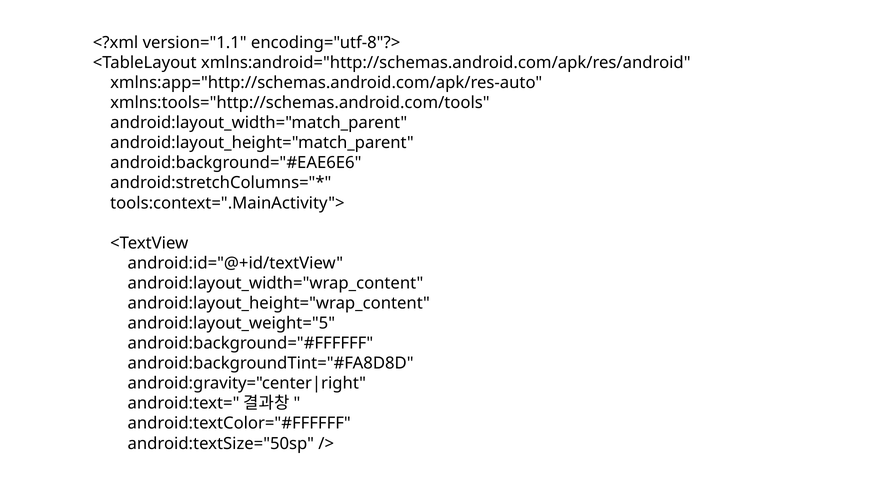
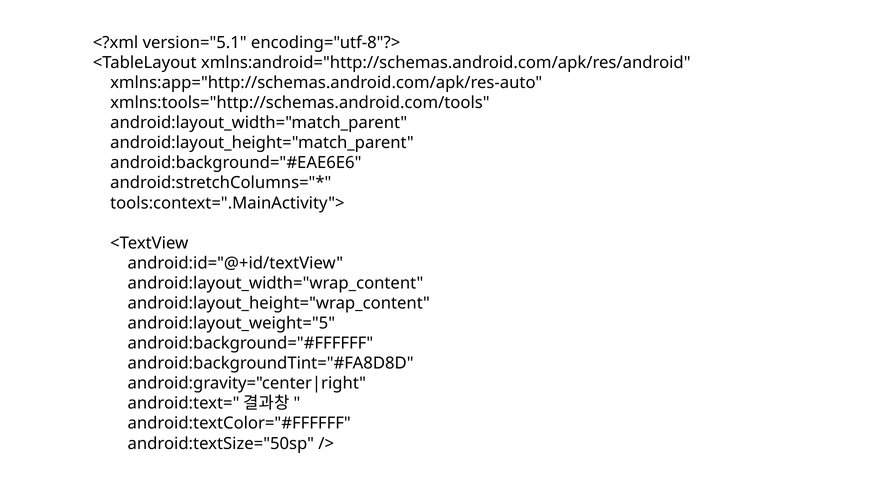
version="1.1: version="1.1 -> version="5.1
